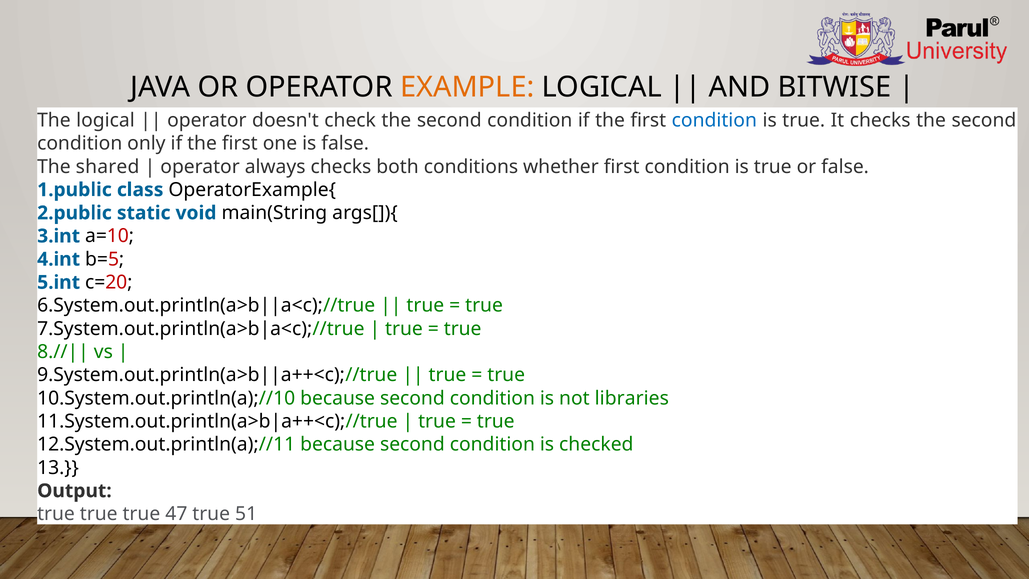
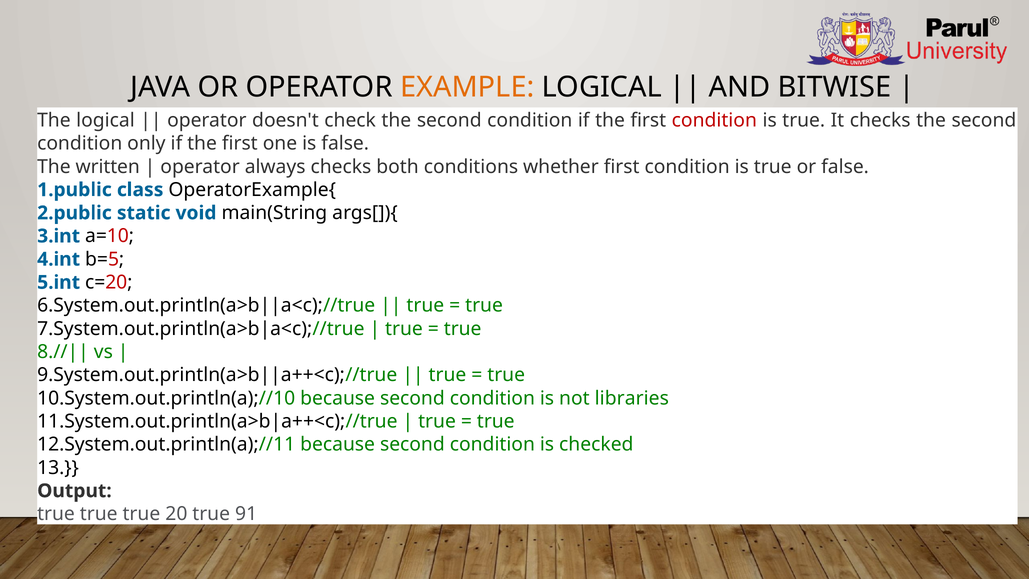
condition at (714, 120) colour: blue -> red
shared: shared -> written
47: 47 -> 20
51: 51 -> 91
